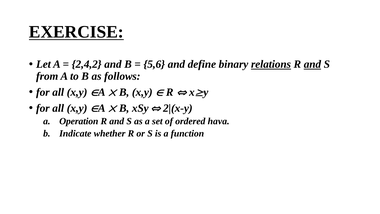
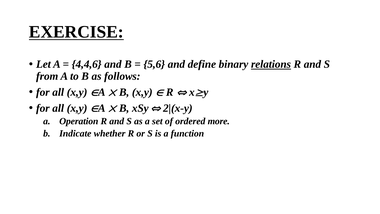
2,4,2: 2,4,2 -> 4,4,6
and at (312, 64) underline: present -> none
hava: hava -> more
